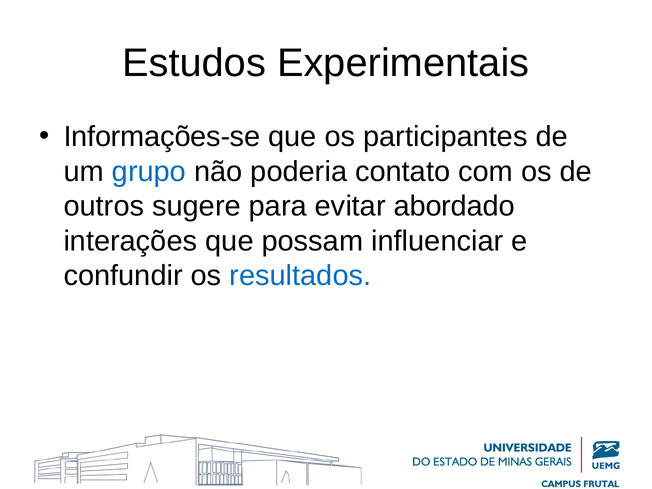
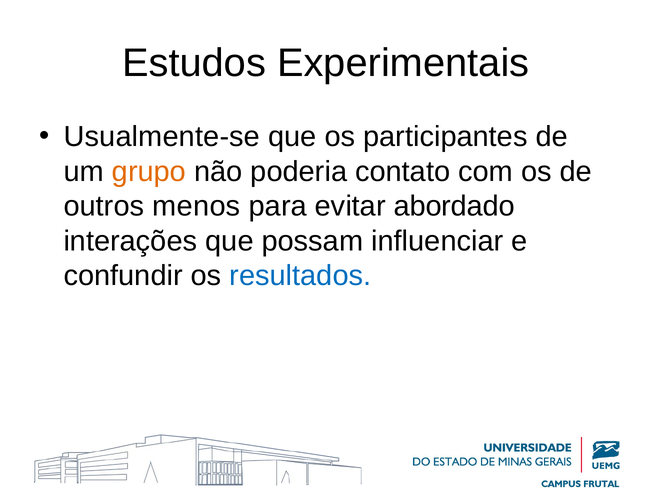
Informações-se: Informações-se -> Usualmente-se
grupo colour: blue -> orange
sugere: sugere -> menos
